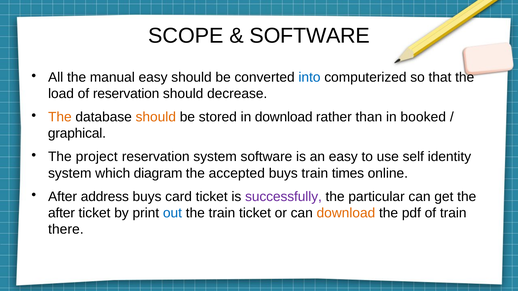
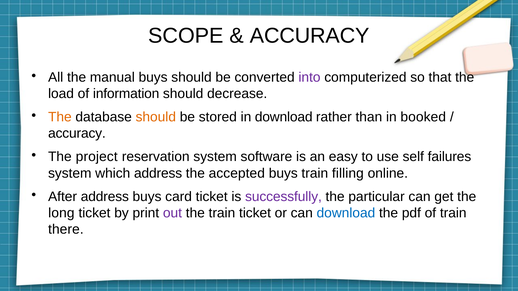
SOFTWARE at (310, 36): SOFTWARE -> ACCURACY
manual easy: easy -> buys
into colour: blue -> purple
of reservation: reservation -> information
graphical at (77, 134): graphical -> accuracy
identity: identity -> failures
which diagram: diagram -> address
times: times -> filling
after at (61, 213): after -> long
out colour: blue -> purple
download at (346, 213) colour: orange -> blue
